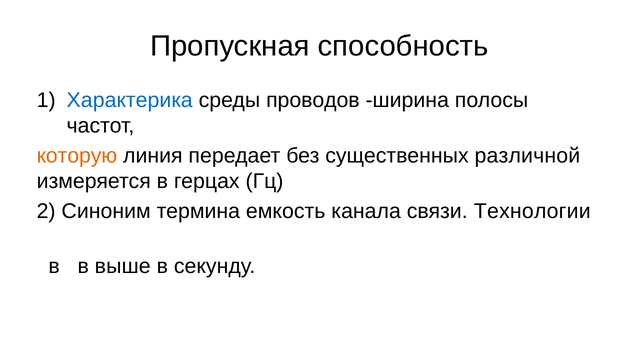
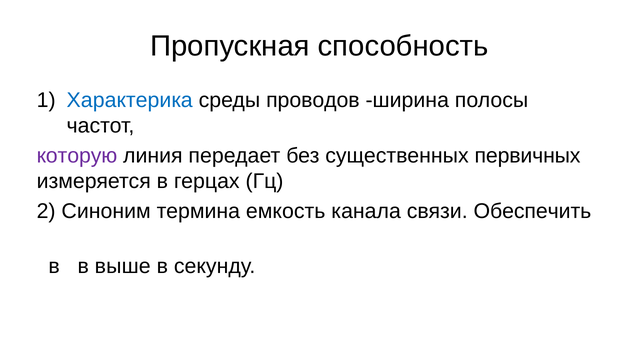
которую colour: orange -> purple
различной: различной -> первичных
Технологии: Технологии -> Обеспечить
